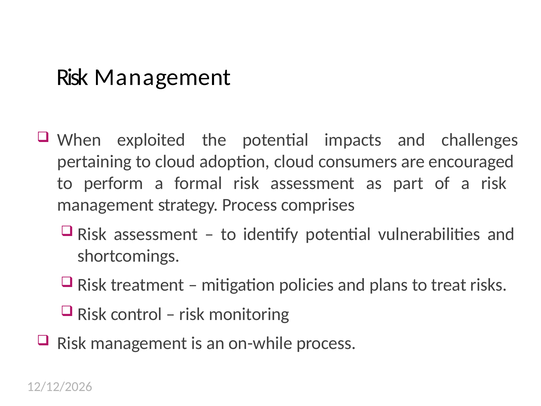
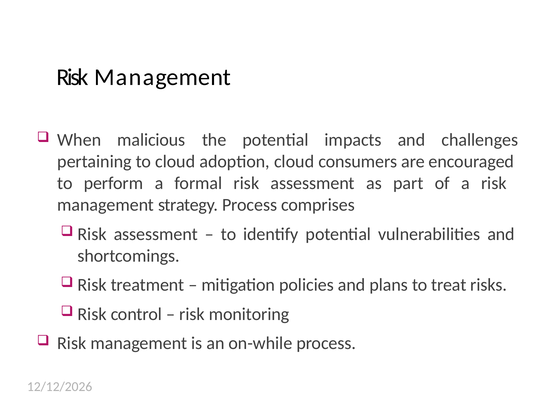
exploited: exploited -> malicious
